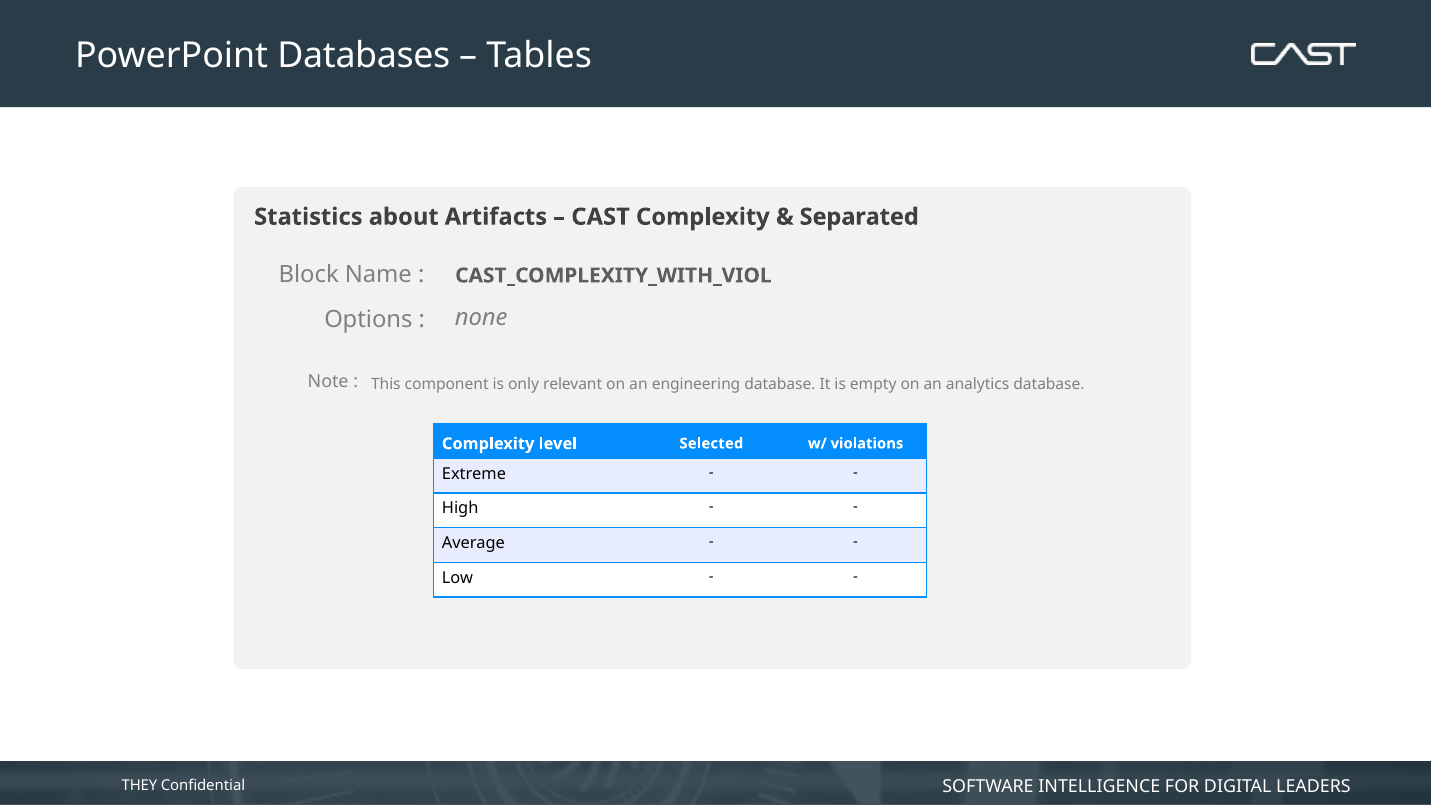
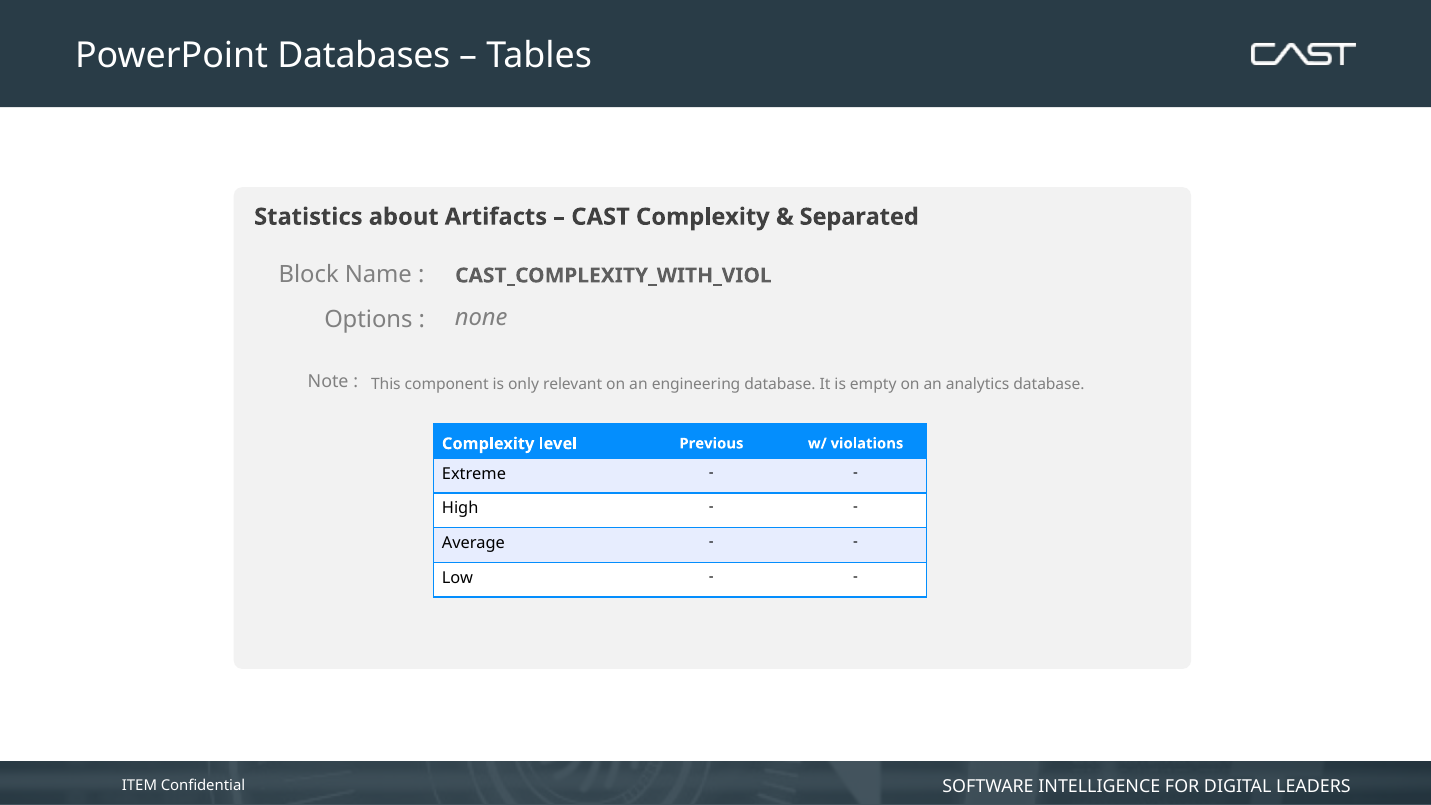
Selected: Selected -> Previous
THEY: THEY -> ITEM
